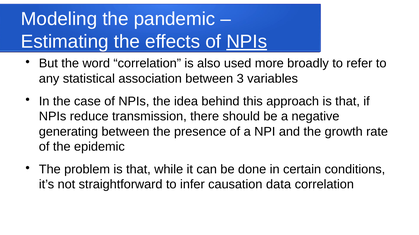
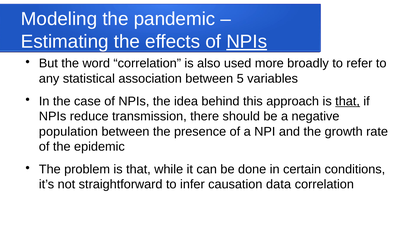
3: 3 -> 5
that at (348, 102) underline: none -> present
generating: generating -> population
